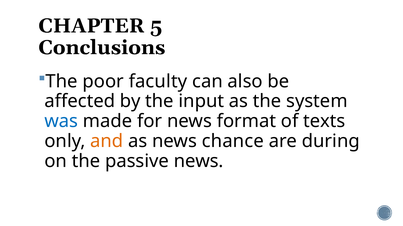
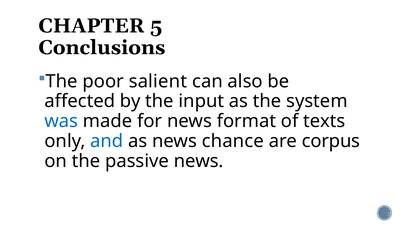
faculty: faculty -> salient
and colour: orange -> blue
during: during -> corpus
